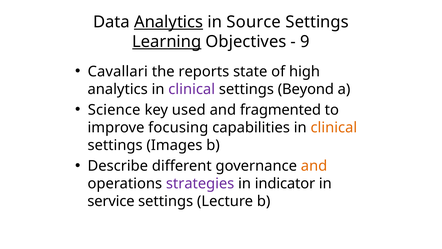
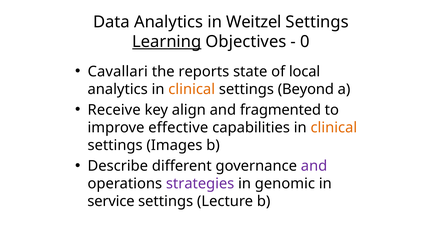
Analytics at (169, 22) underline: present -> none
Source: Source -> Weitzel
9: 9 -> 0
high: high -> local
clinical at (192, 89) colour: purple -> orange
Science: Science -> Receive
used: used -> align
focusing: focusing -> effective
and at (314, 166) colour: orange -> purple
indicator: indicator -> genomic
